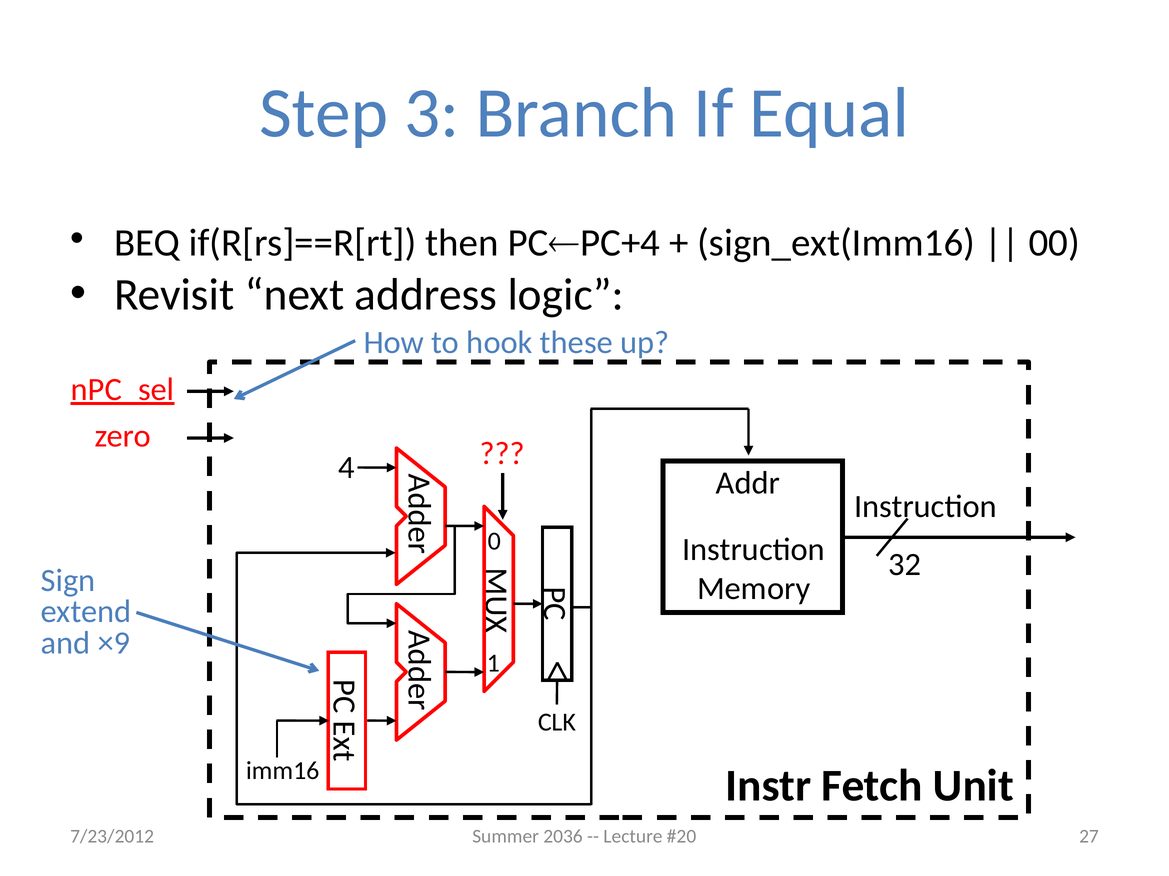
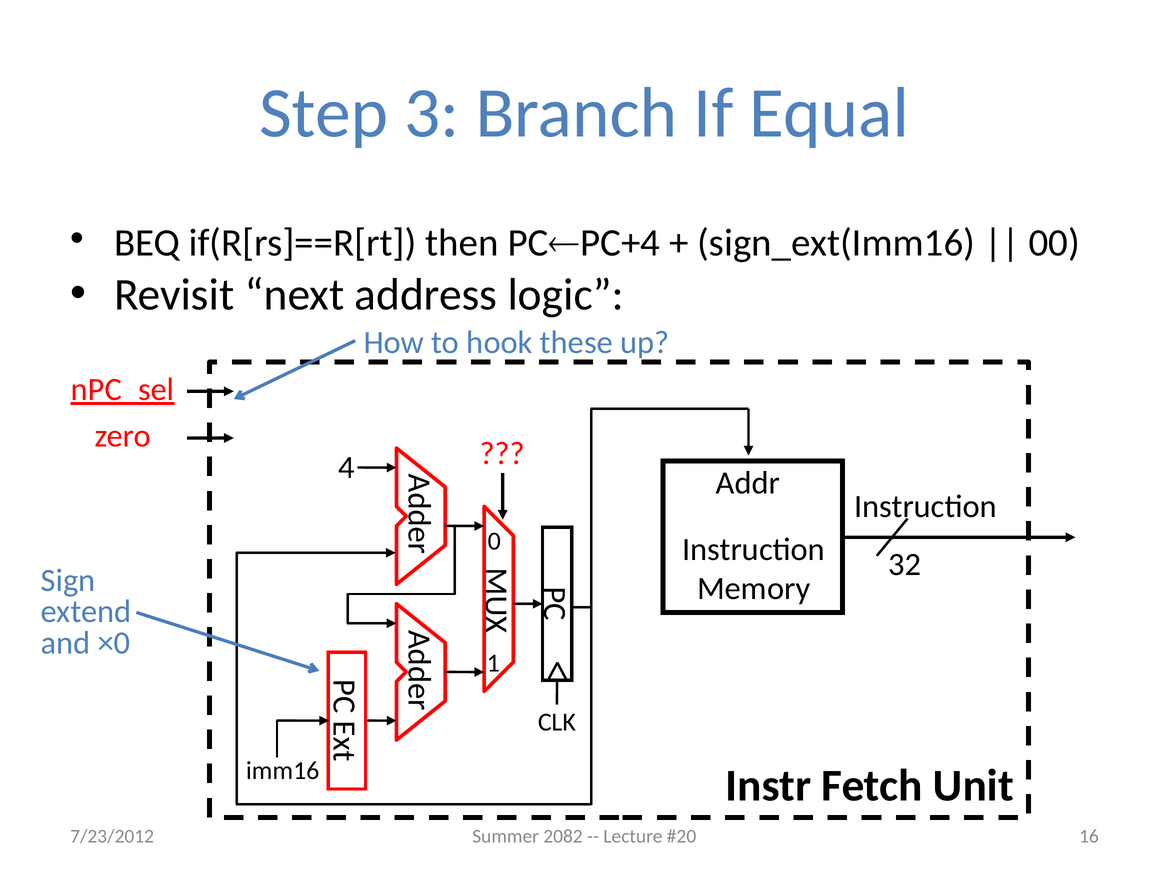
×9: ×9 -> ×0
2036: 2036 -> 2082
27: 27 -> 16
